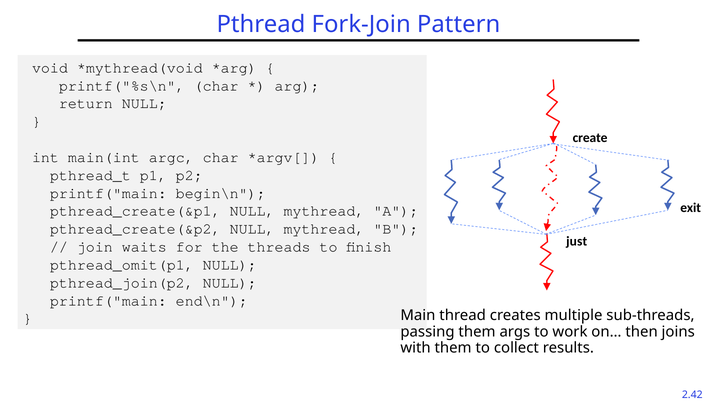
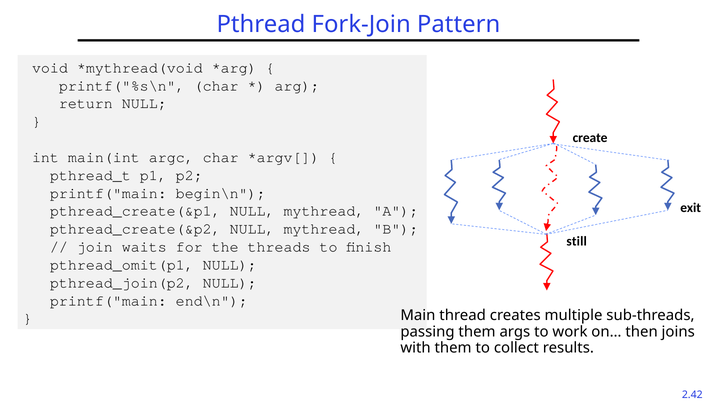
just: just -> still
